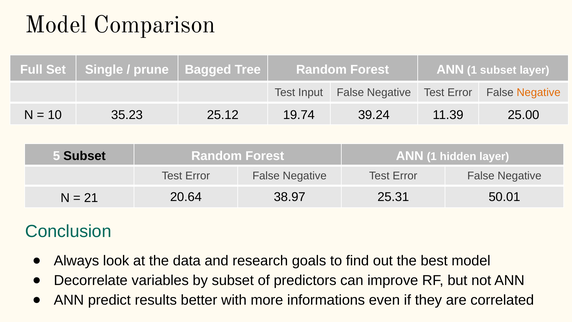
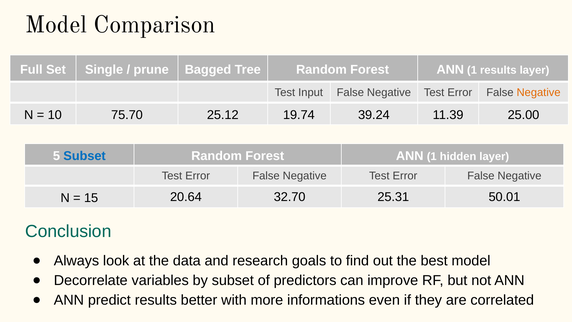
1 subset: subset -> results
35.23: 35.23 -> 75.70
Subset at (85, 156) colour: black -> blue
21: 21 -> 15
38.97: 38.97 -> 32.70
